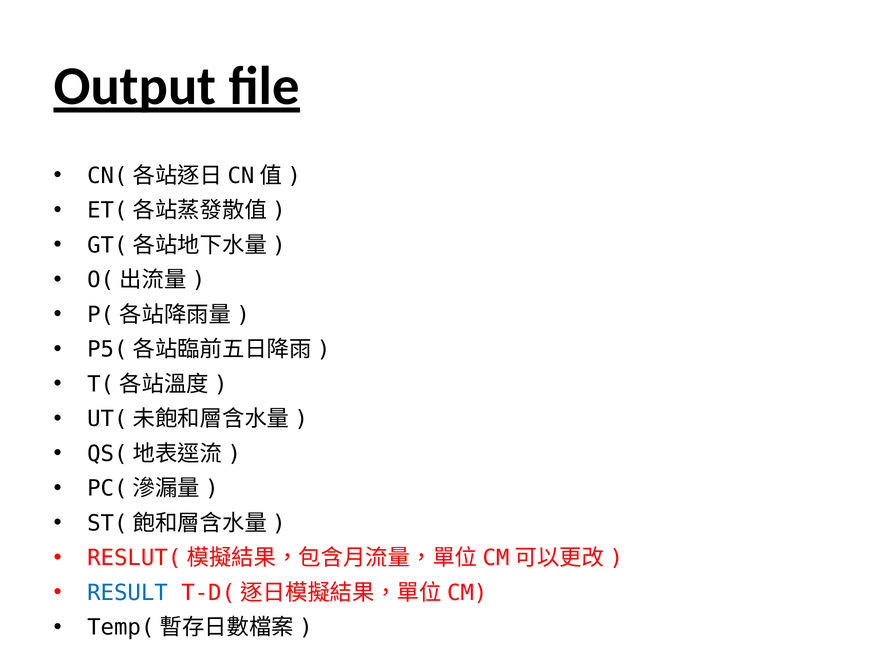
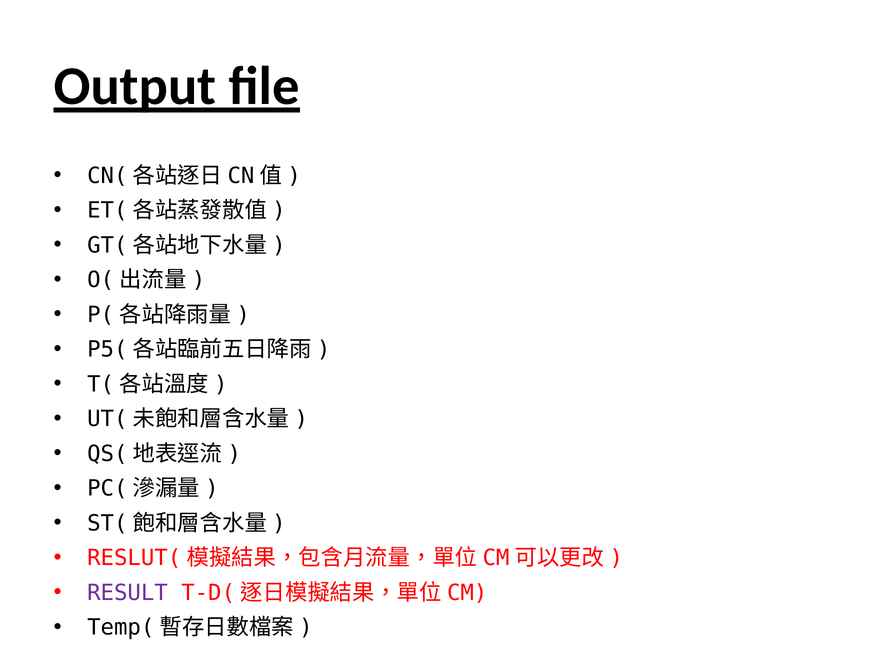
RESULT colour: blue -> purple
